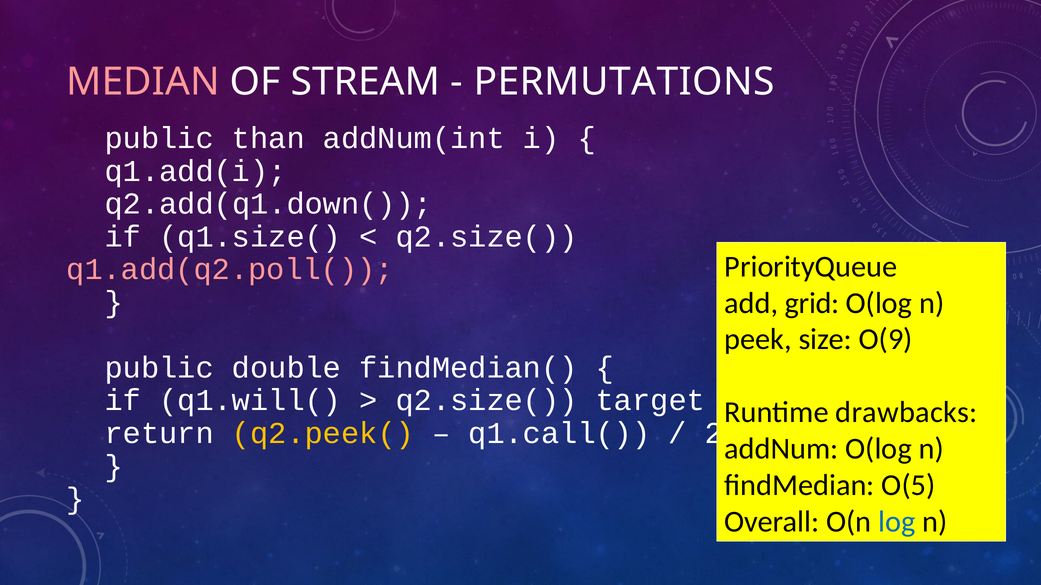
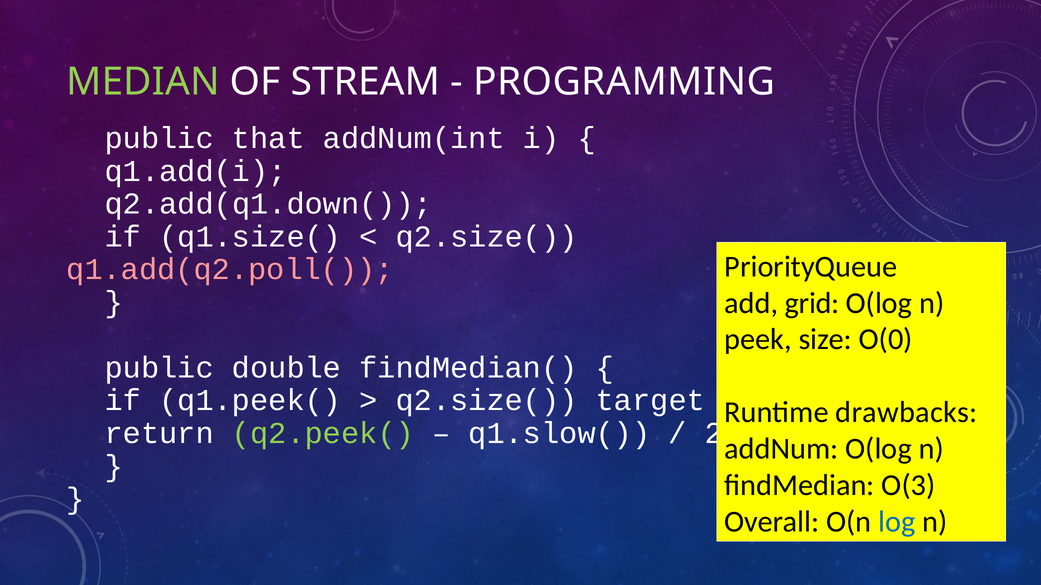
MEDIAN colour: pink -> light green
PERMUTATIONS: PERMUTATIONS -> PROGRAMMING
than: than -> that
O(9: O(9 -> O(0
if q1.will(: q1.will( -> q1.peek(
q2.peek( colour: yellow -> light green
q1.call(: q1.call( -> q1.slow(
O(5: O(5 -> O(3
